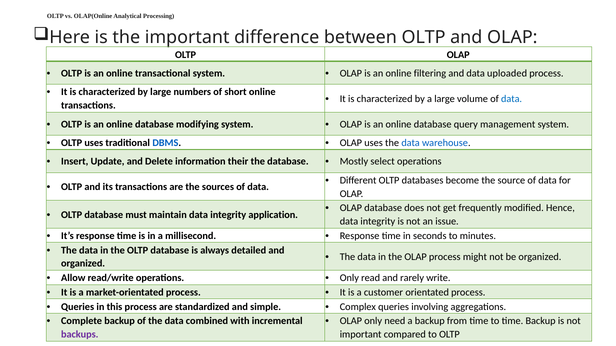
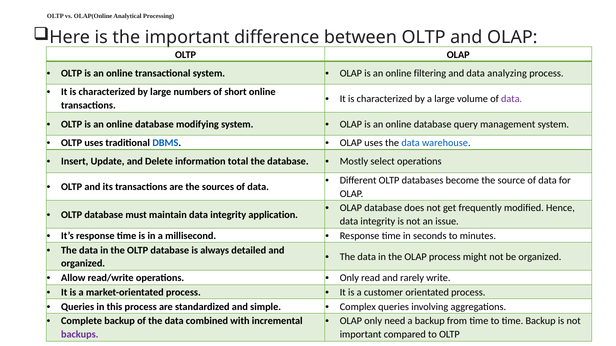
uploaded: uploaded -> analyzing
data at (512, 99) colour: blue -> purple
their: their -> total
